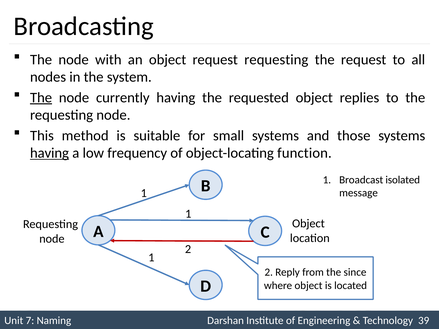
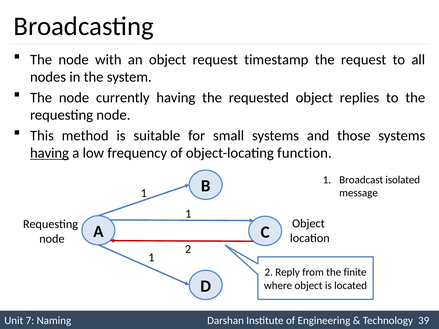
request requesting: requesting -> timestamp
The at (41, 98) underline: present -> none
since: since -> finite
